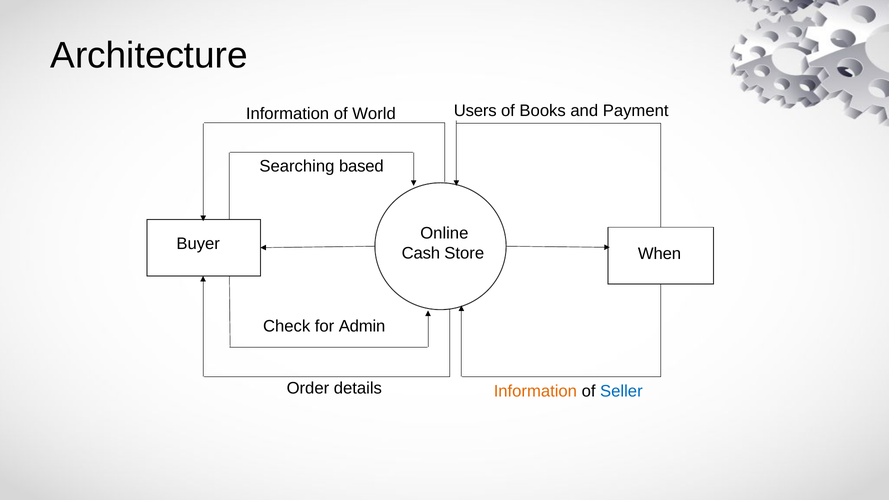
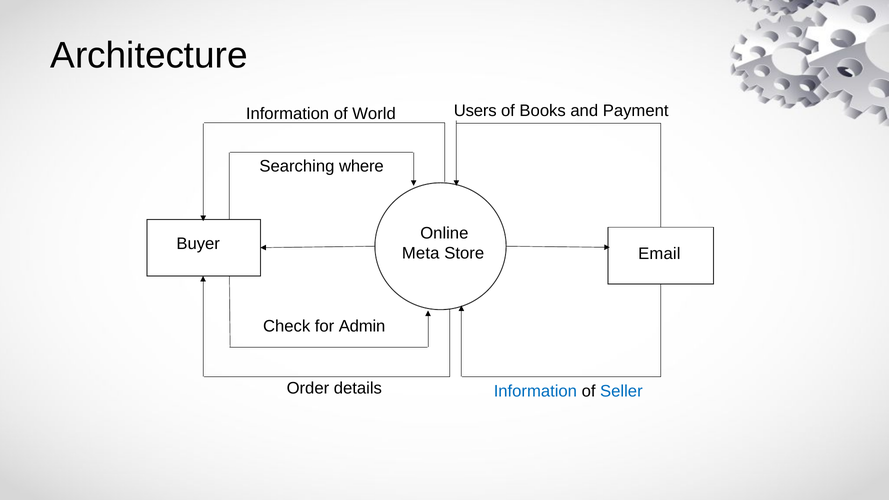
based: based -> where
Cash: Cash -> Meta
When: When -> Email
Information at (535, 391) colour: orange -> blue
